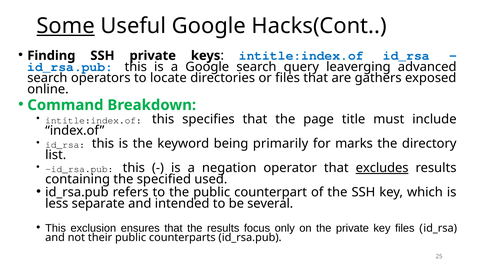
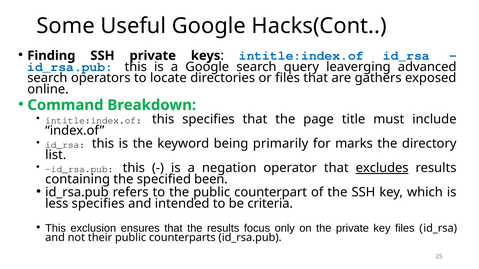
Some underline: present -> none
used: used -> been
less separate: separate -> specifies
several: several -> criteria
